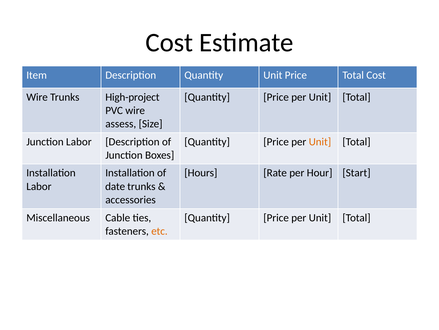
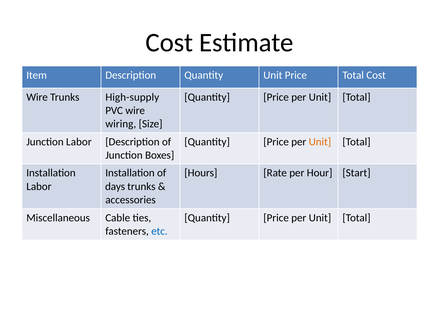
High-project: High-project -> High-supply
assess: assess -> wiring
date: date -> days
etc colour: orange -> blue
